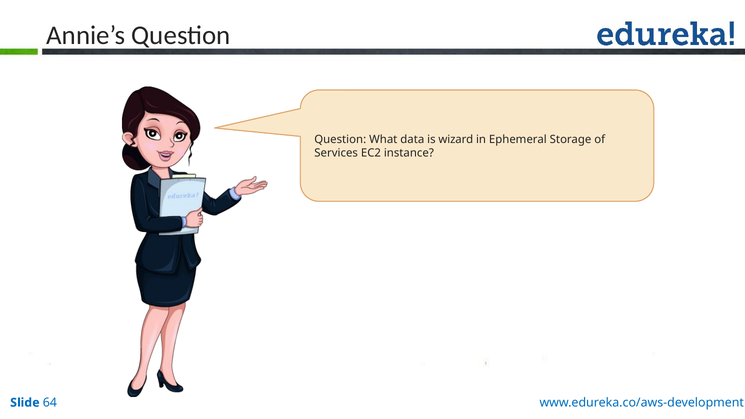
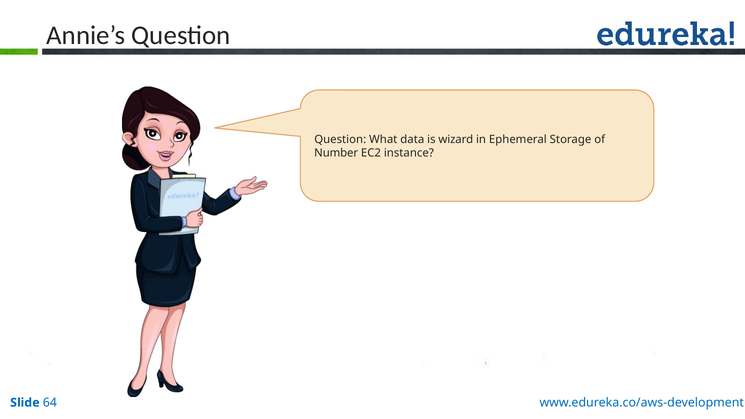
Services: Services -> Number
